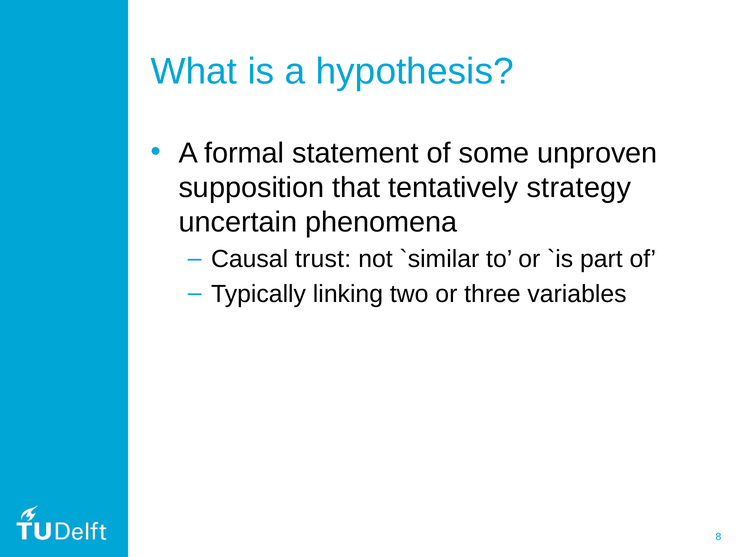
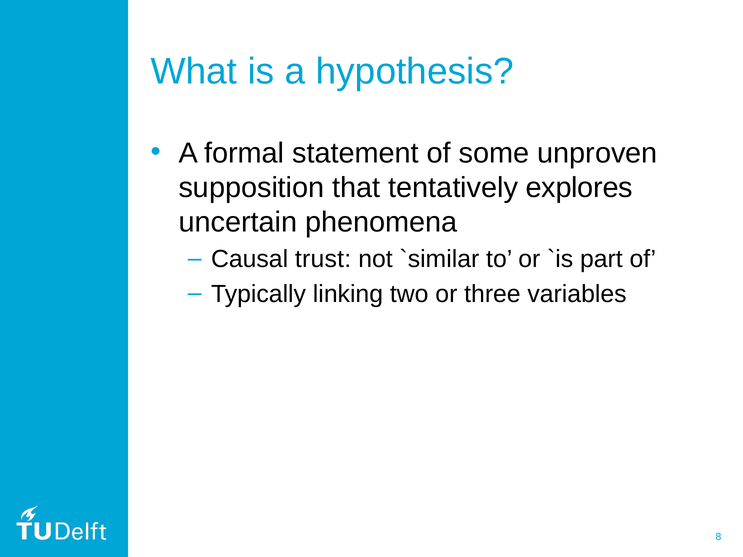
strategy: strategy -> explores
